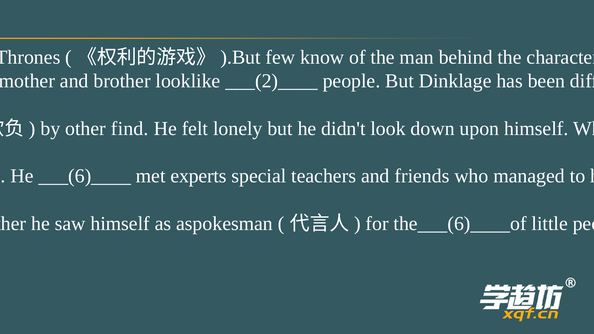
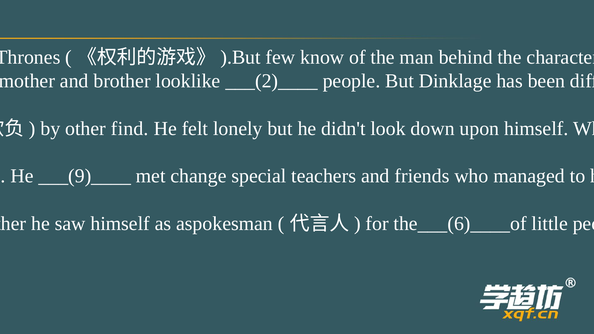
___(6)____: ___(6)____ -> ___(9)____
experts: experts -> change
